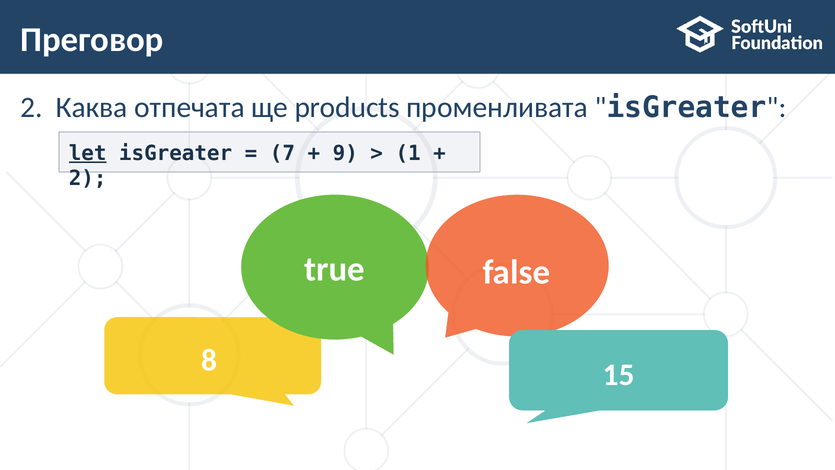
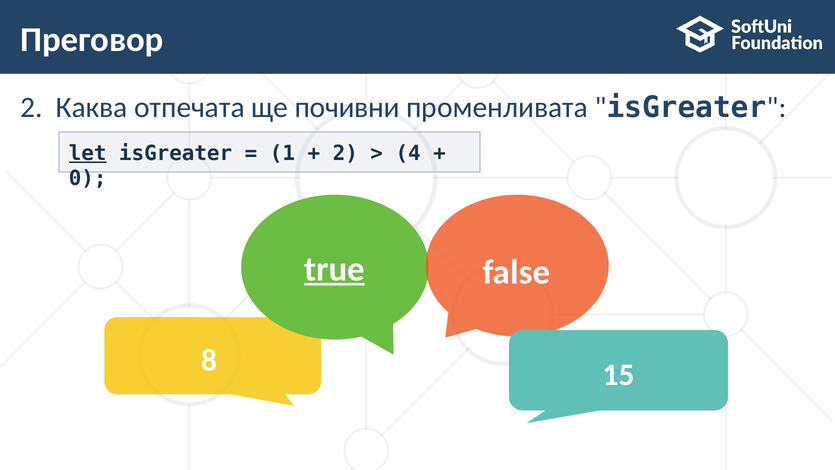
products: products -> почивни
7: 7 -> 1
9 at (345, 153): 9 -> 2
1: 1 -> 4
2 at (88, 178): 2 -> 0
true underline: none -> present
